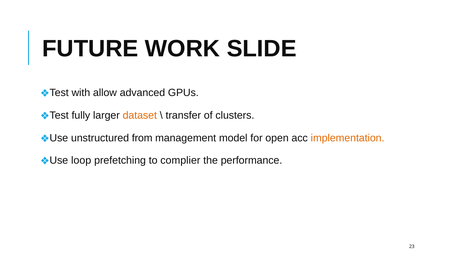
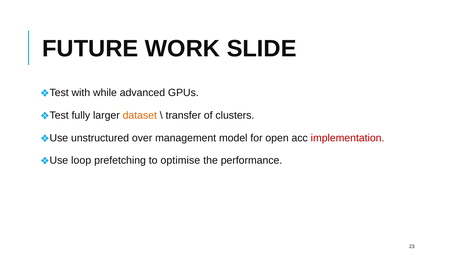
allow: allow -> while
from: from -> over
implementation colour: orange -> red
complier: complier -> optimise
